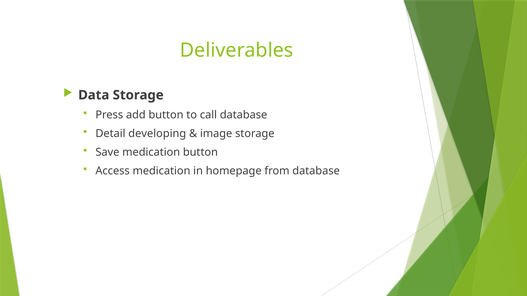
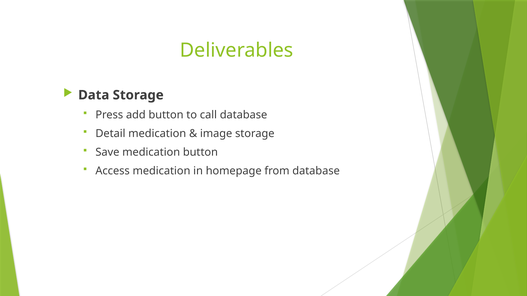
Detail developing: developing -> medication
